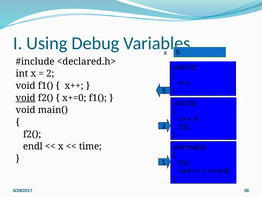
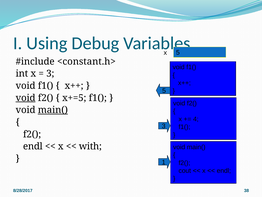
<declared.h>: <declared.h> -> <constant.h>
2 at (50, 73): 2 -> 3
x+=0: x+=0 -> x+=5
main( at (53, 110) underline: none -> present
time: time -> with
